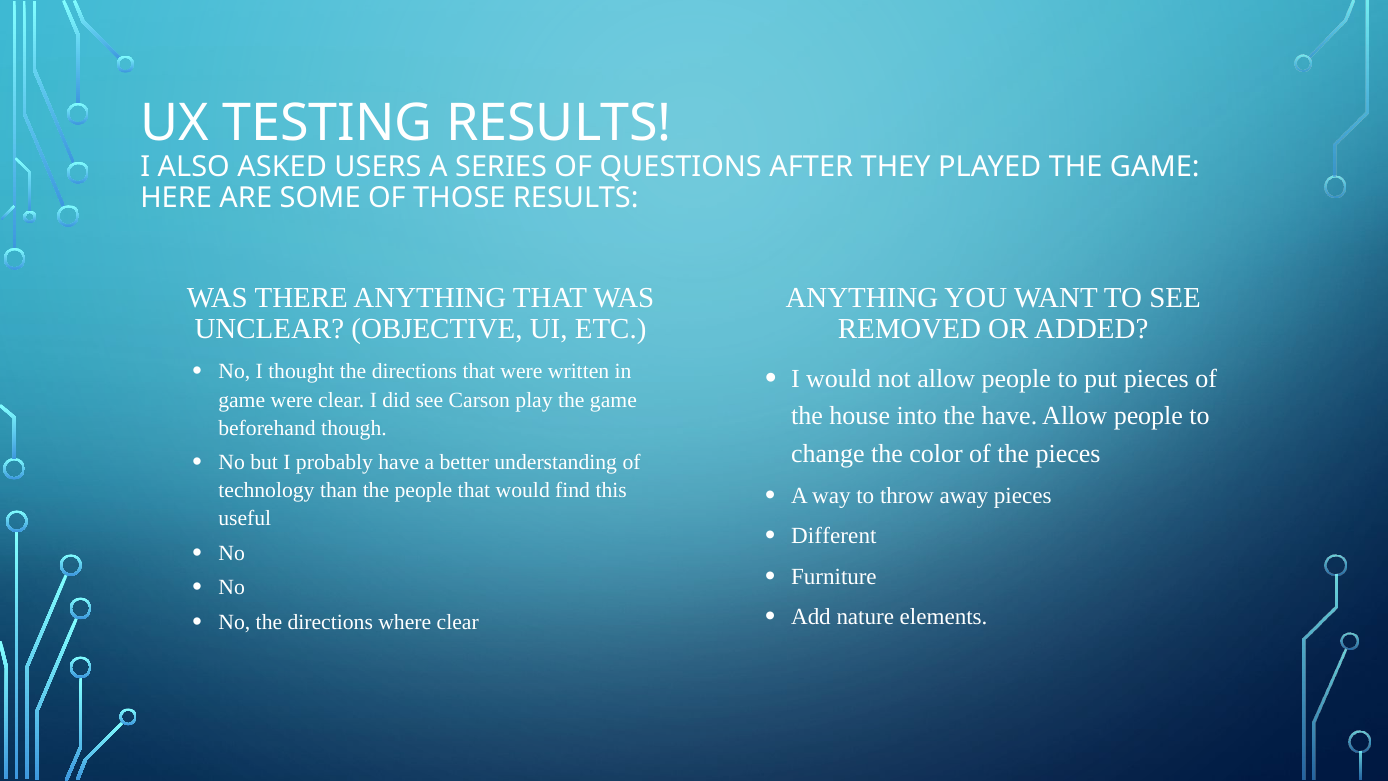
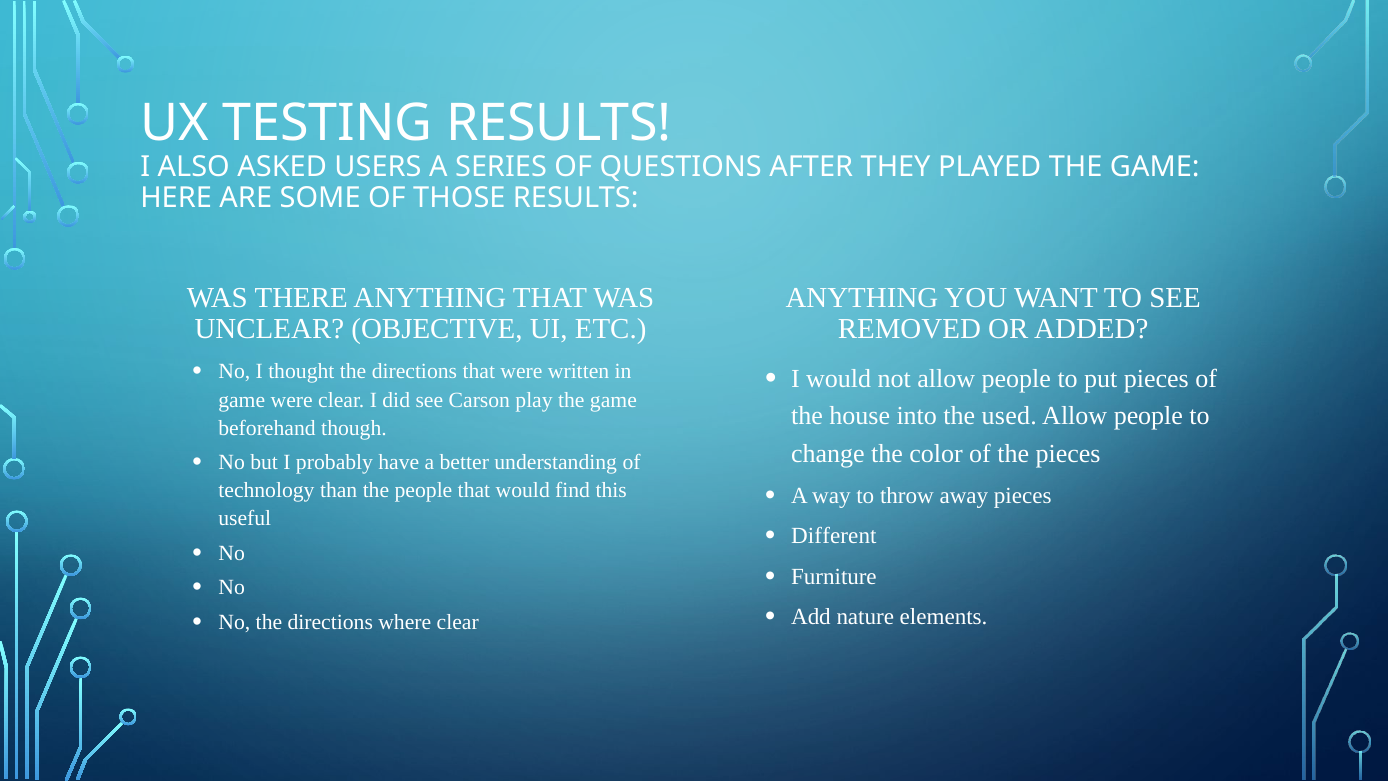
the have: have -> used
